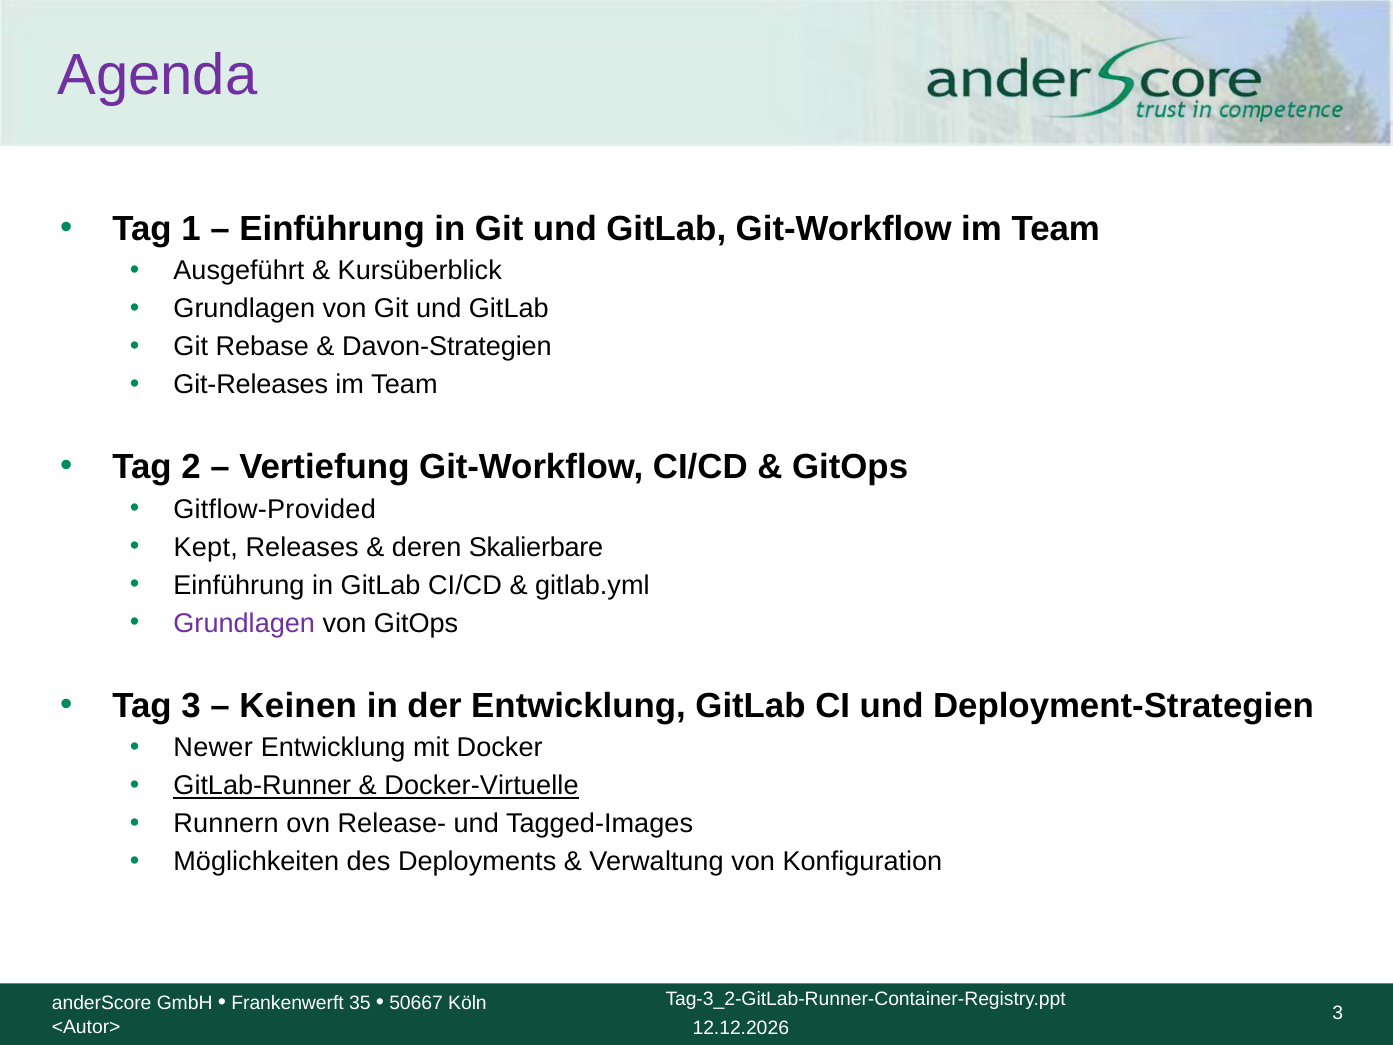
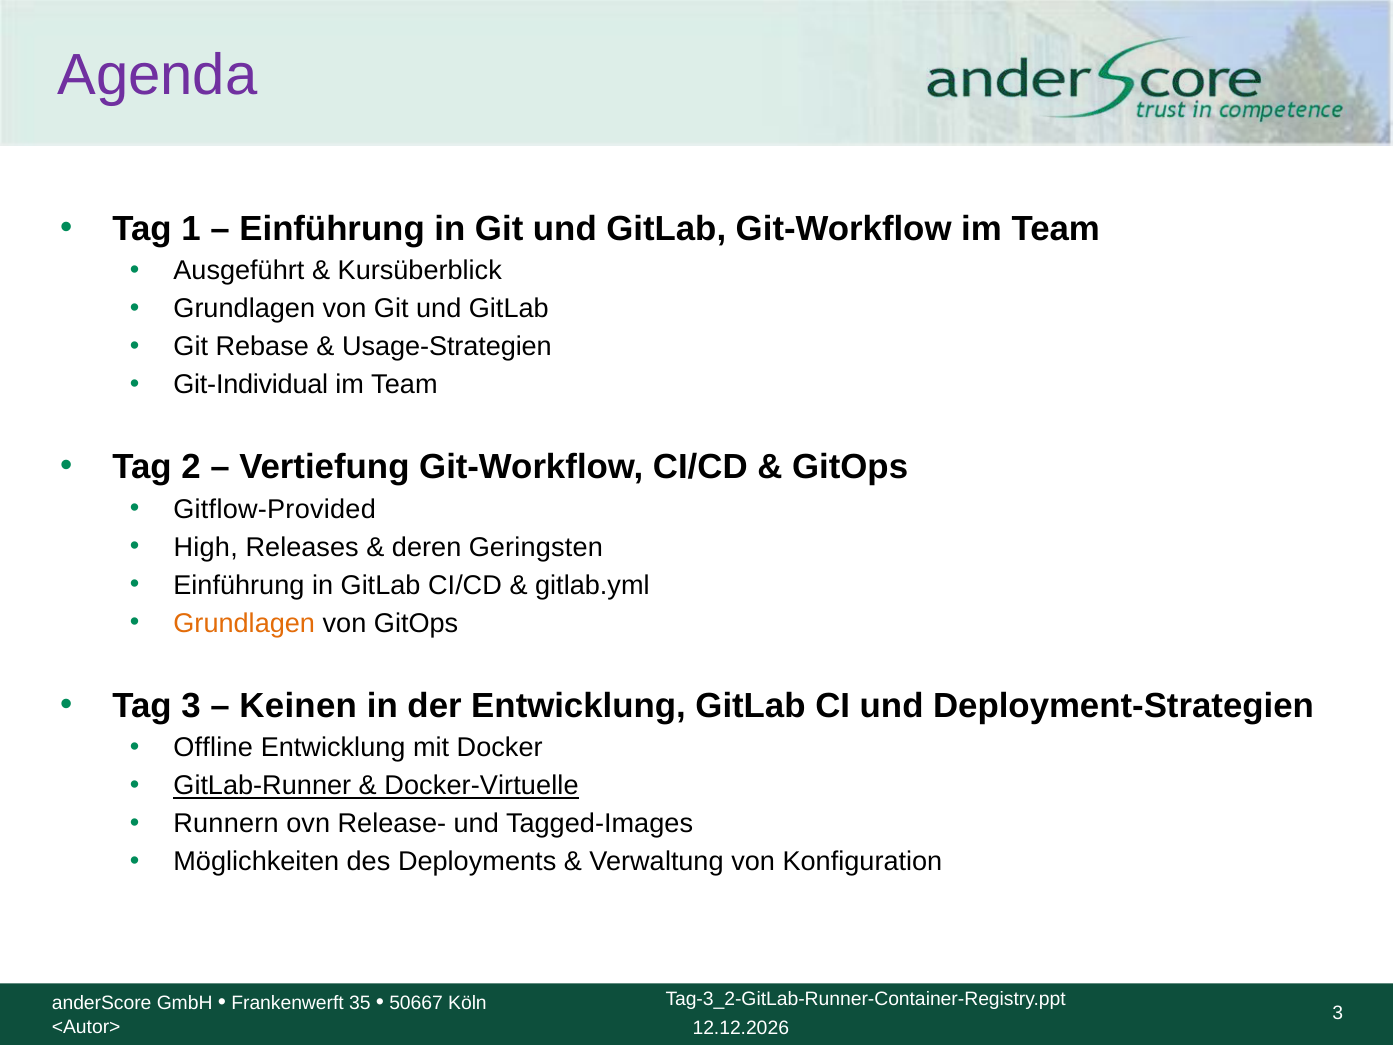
Davon-Strategien: Davon-Strategien -> Usage-Strategien
Git-Releases: Git-Releases -> Git-Individual
Kept: Kept -> High
Skalierbare: Skalierbare -> Geringsten
Grundlagen at (244, 623) colour: purple -> orange
Newer: Newer -> Offline
